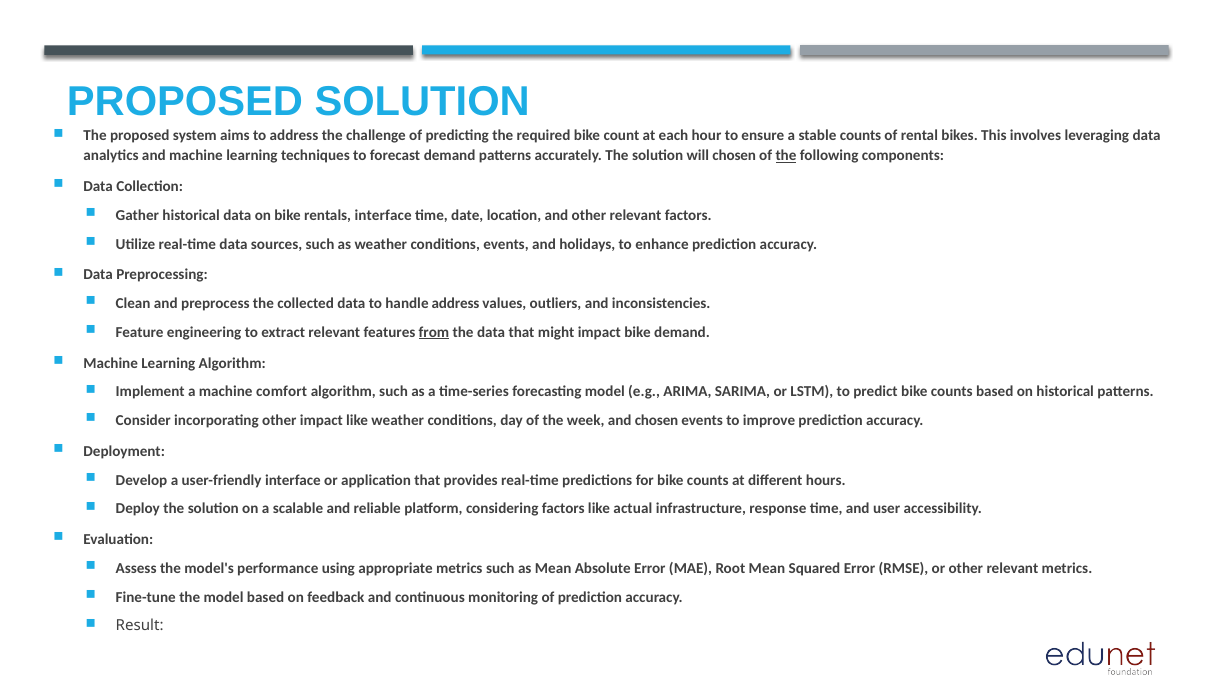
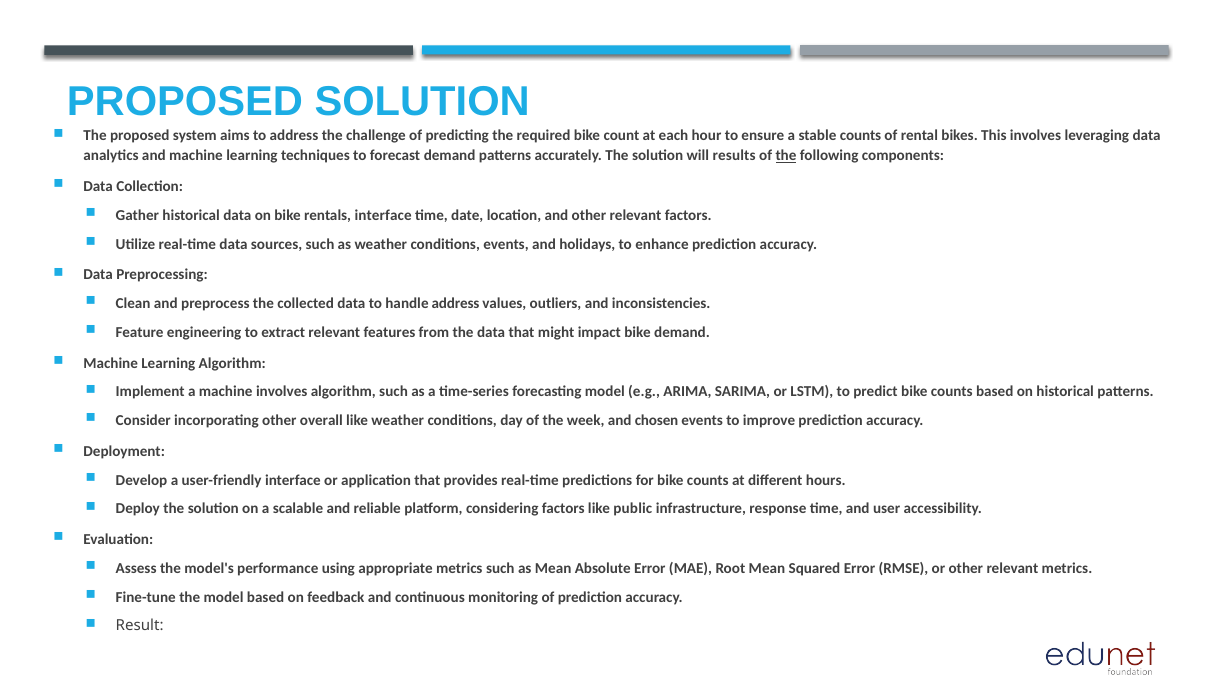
will chosen: chosen -> results
from underline: present -> none
machine comfort: comfort -> involves
other impact: impact -> overall
actual: actual -> public
